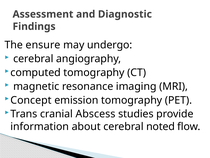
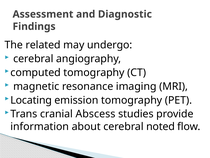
ensure: ensure -> related
Concept: Concept -> Locating
